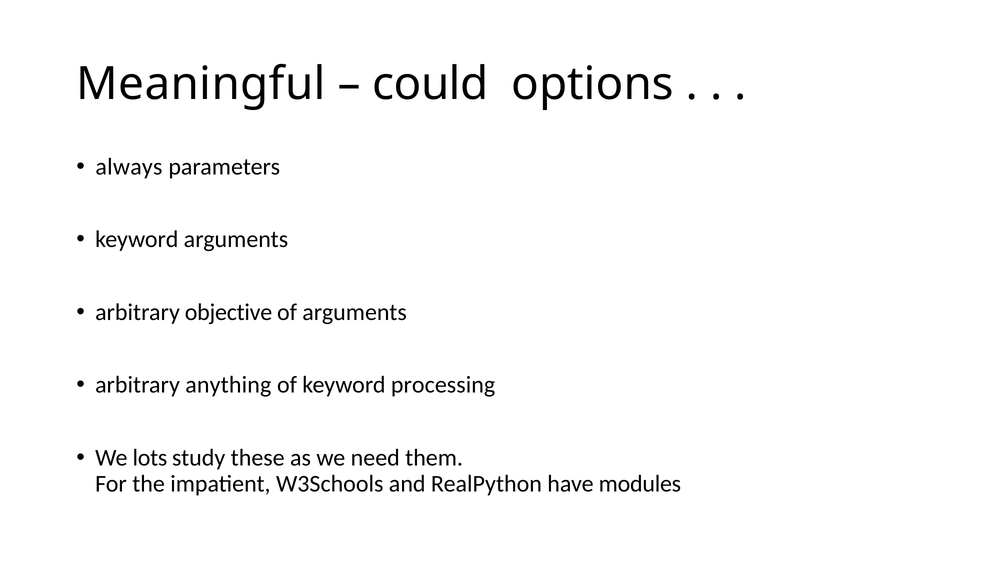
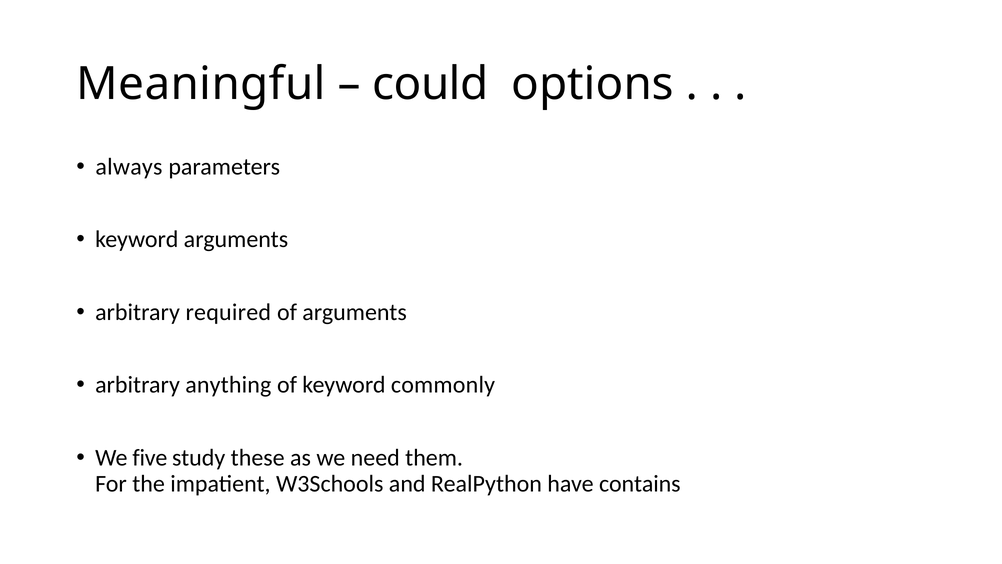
objective: objective -> required
processing: processing -> commonly
lots: lots -> five
modules: modules -> contains
